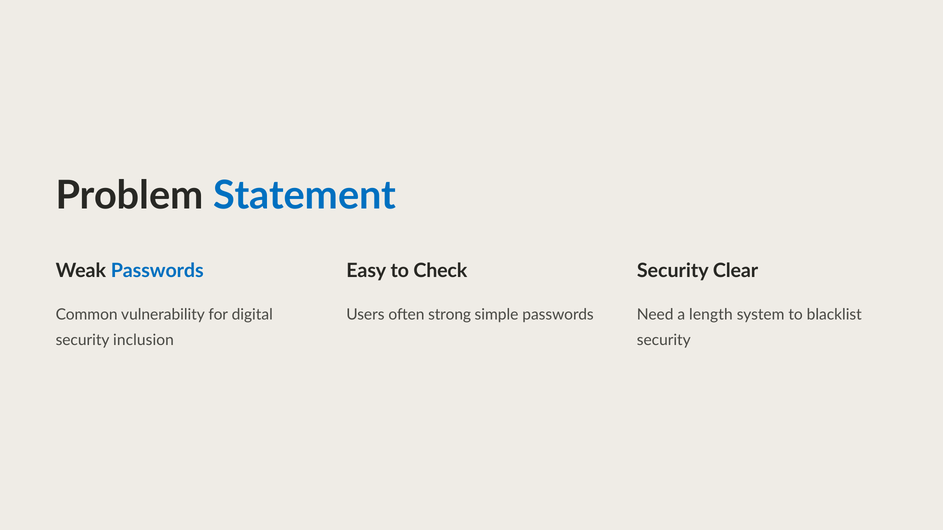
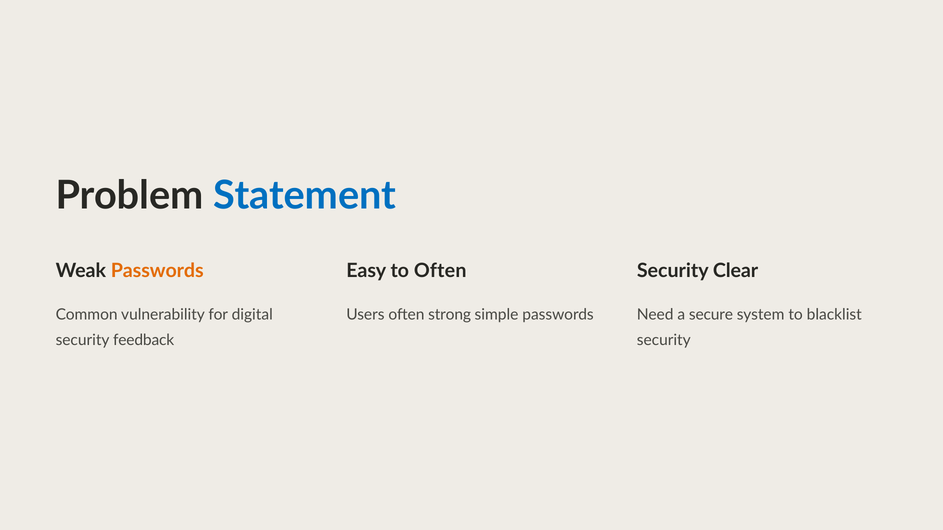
Passwords at (157, 271) colour: blue -> orange
to Check: Check -> Often
length: length -> secure
inclusion: inclusion -> feedback
